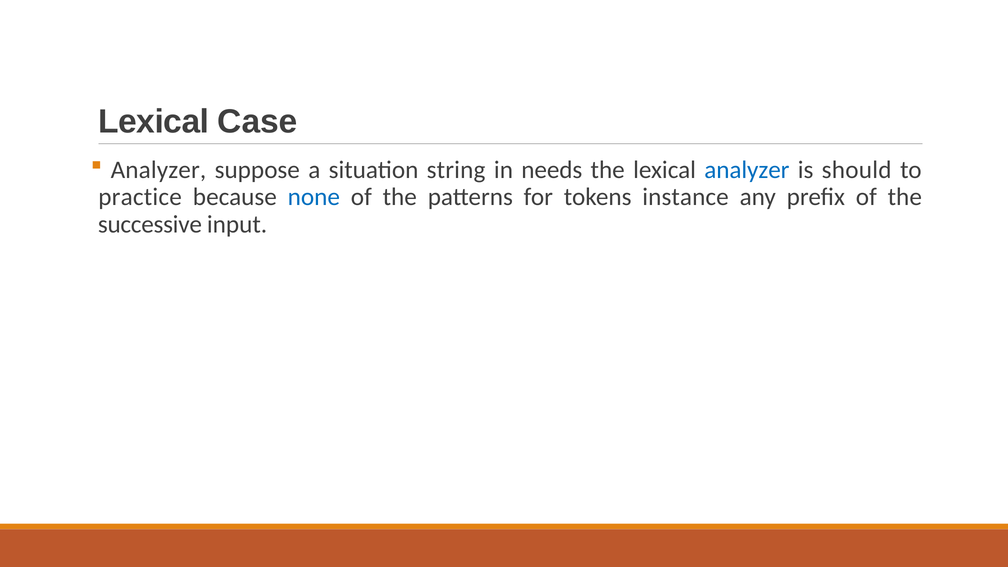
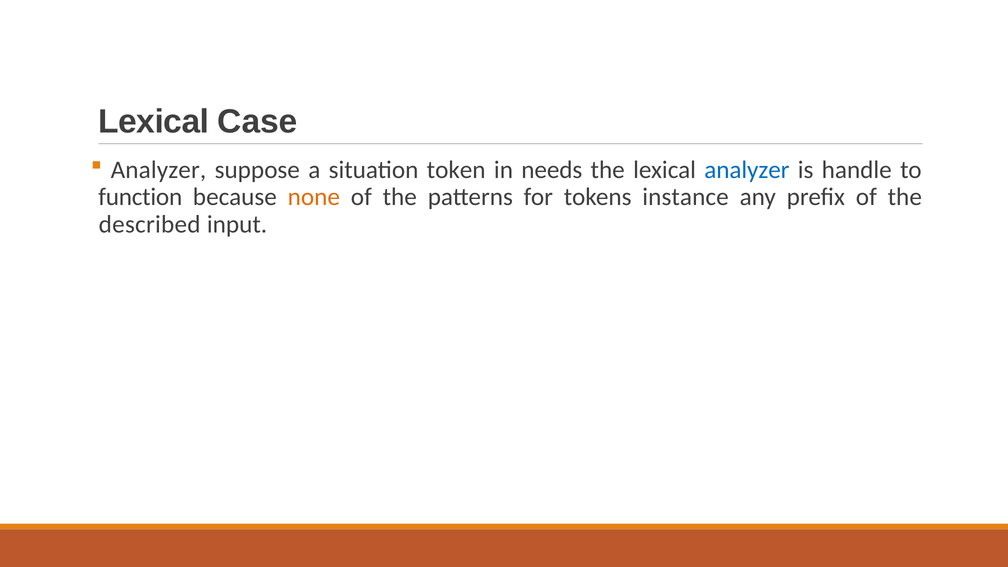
string: string -> token
should: should -> handle
practice: practice -> function
none colour: blue -> orange
successive: successive -> described
